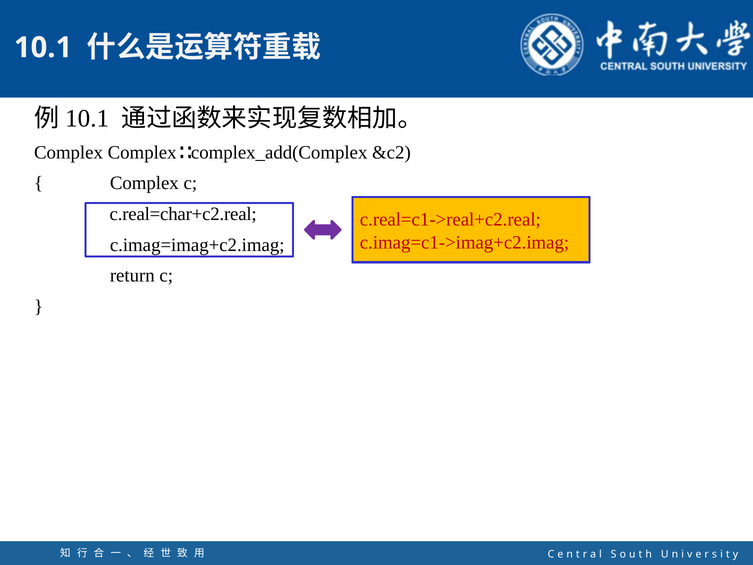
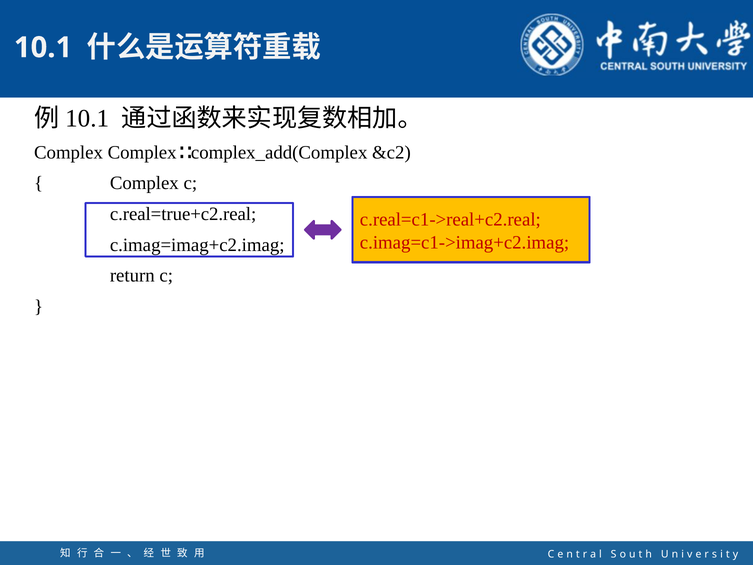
c.real=char+c2.real: c.real=char+c2.real -> c.real=true+c2.real
